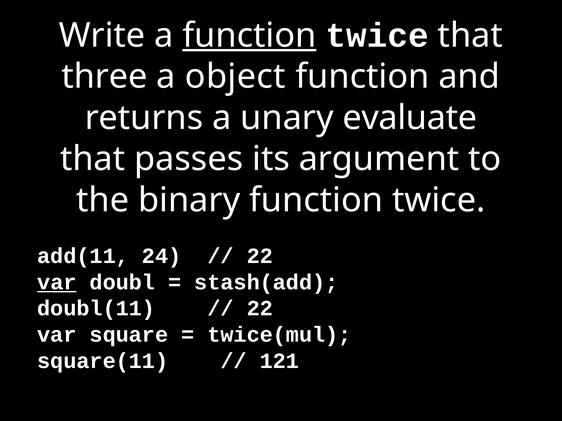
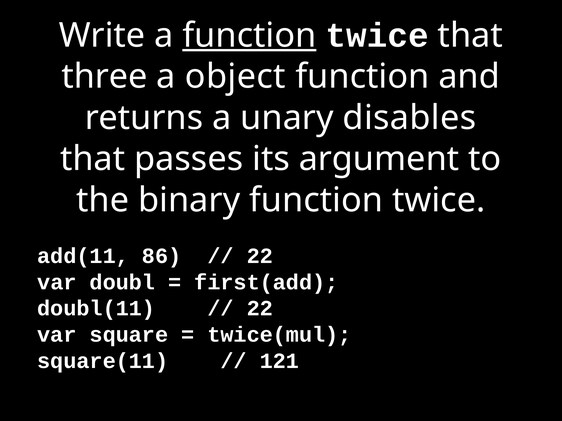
evaluate: evaluate -> disables
24: 24 -> 86
var at (57, 283) underline: present -> none
stash(add: stash(add -> first(add
